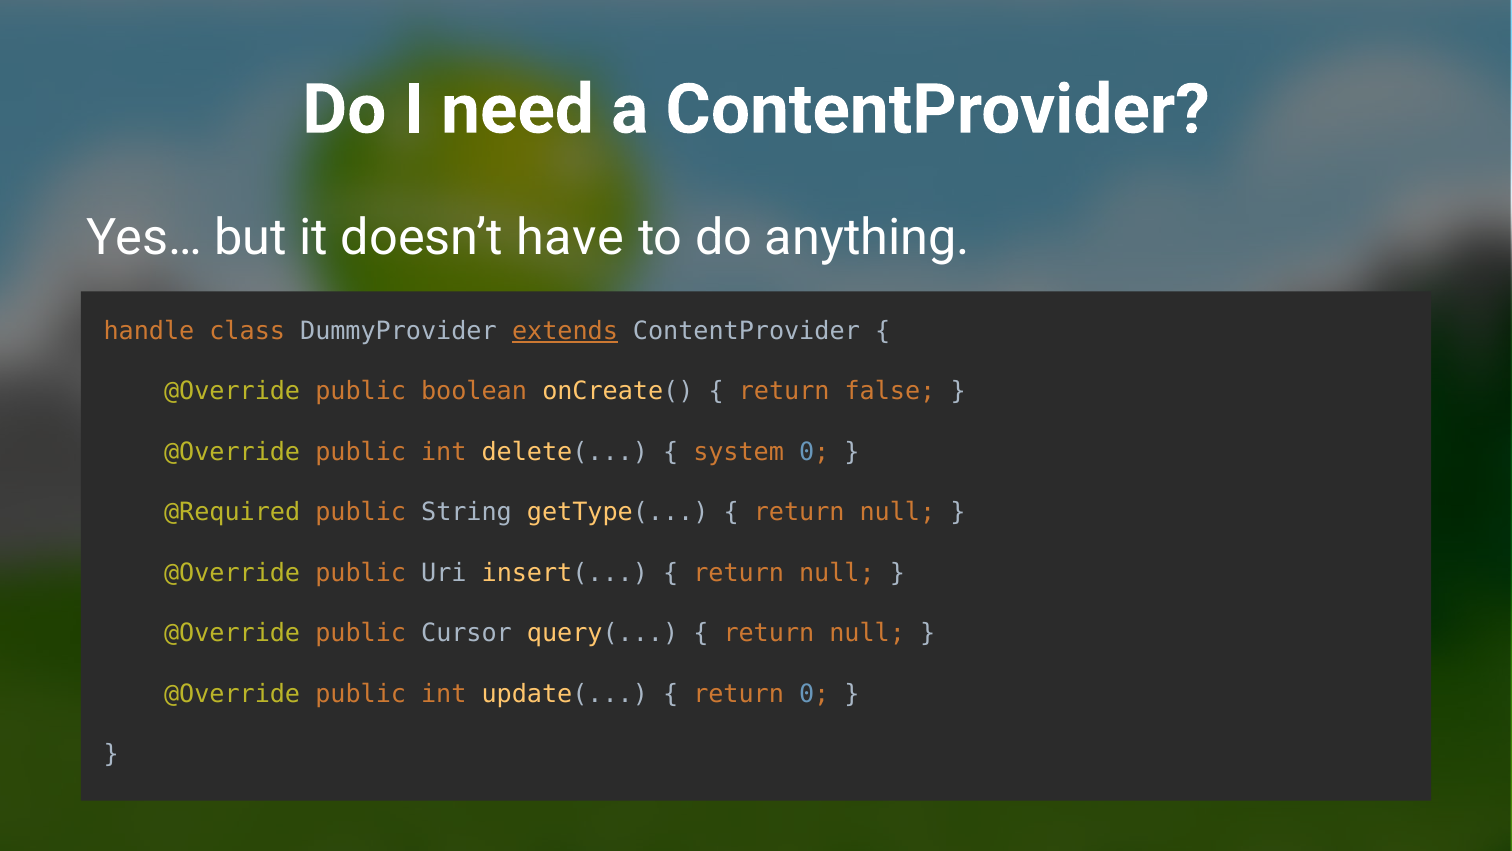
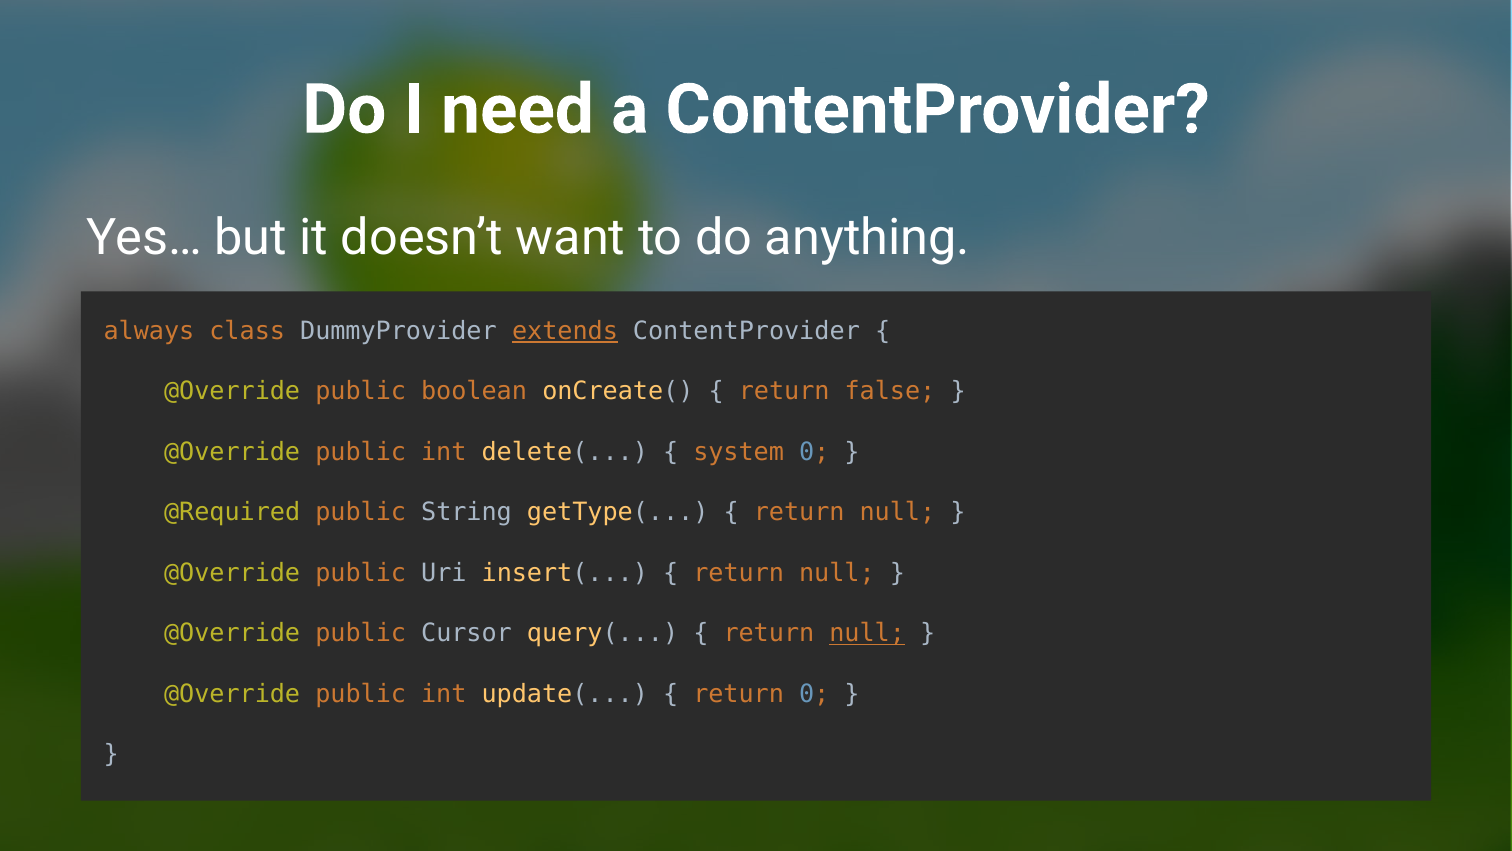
have: have -> want
handle: handle -> always
null at (867, 633) underline: none -> present
